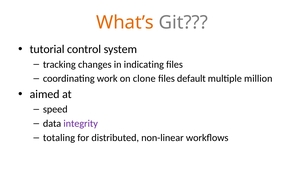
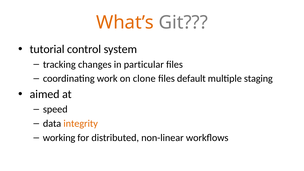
indicating: indicating -> particular
million: million -> staging
integrity colour: purple -> orange
totaling: totaling -> working
